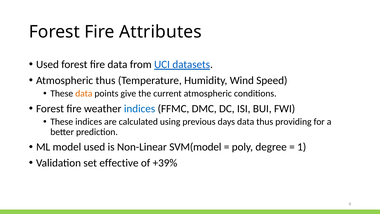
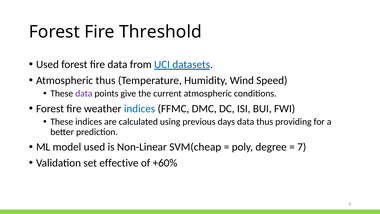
Attributes: Attributes -> Threshold
data at (84, 93) colour: orange -> purple
SVM(model: SVM(model -> SVM(cheap
1: 1 -> 7
+39%: +39% -> +60%
